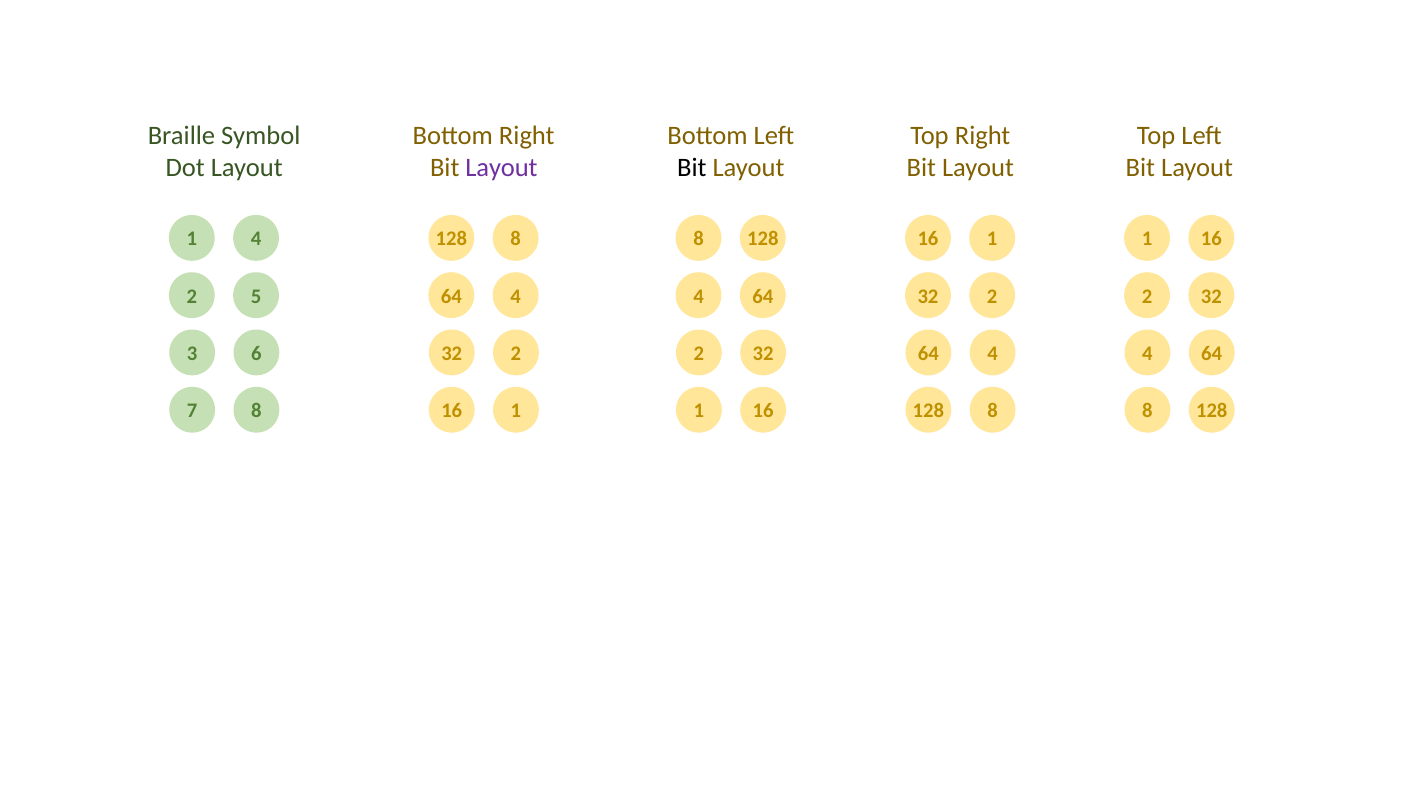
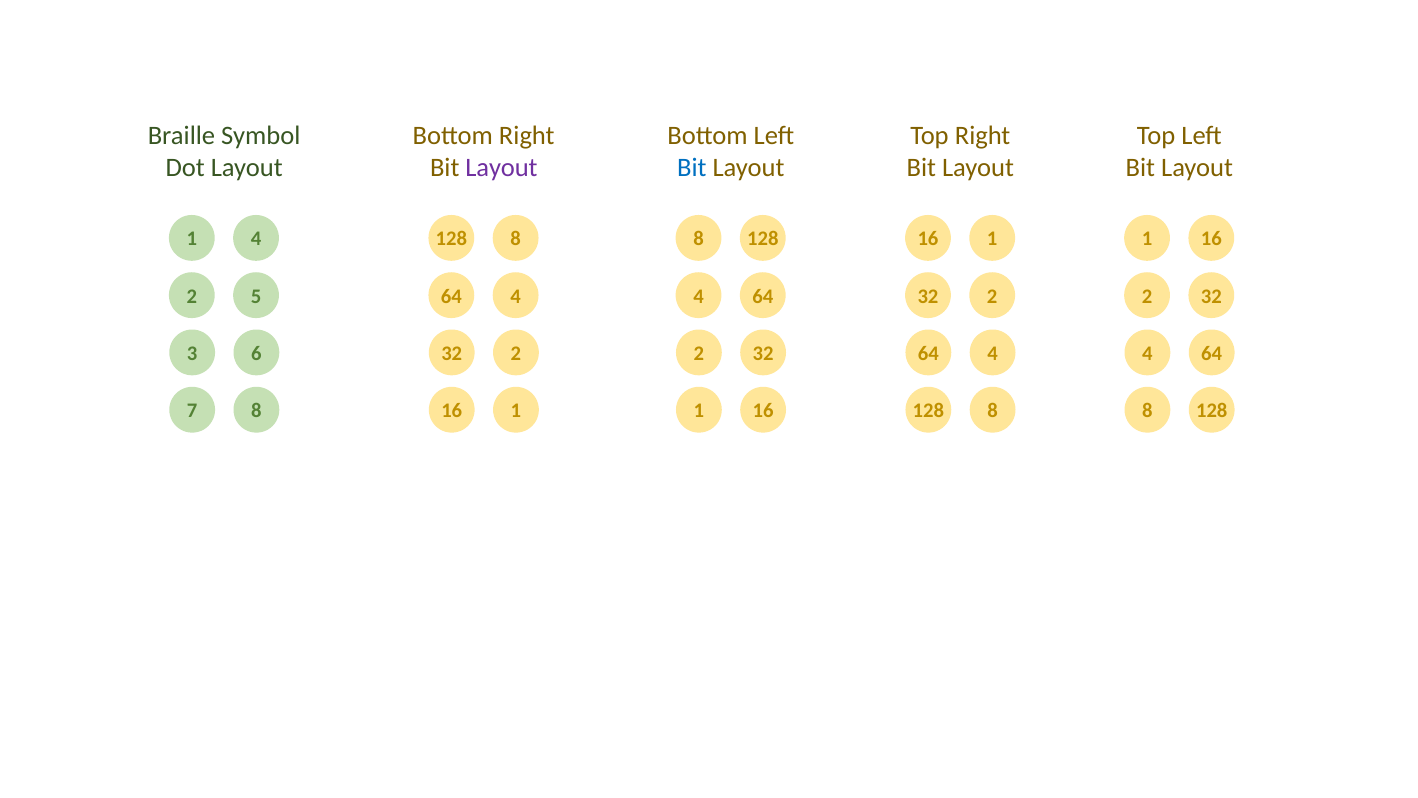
Bit at (692, 168) colour: black -> blue
